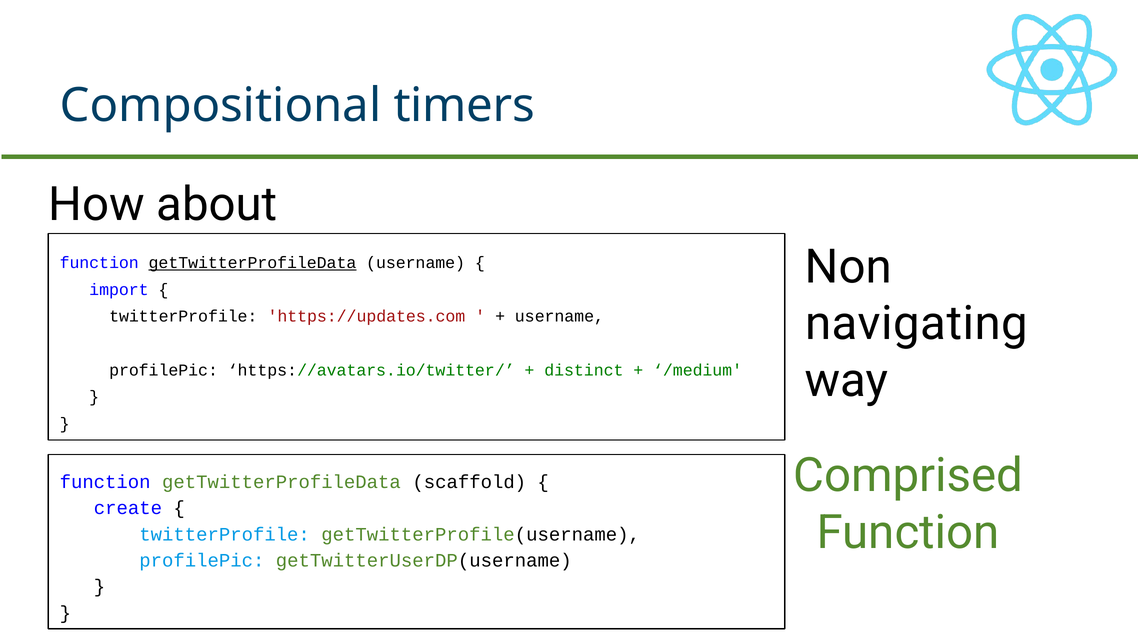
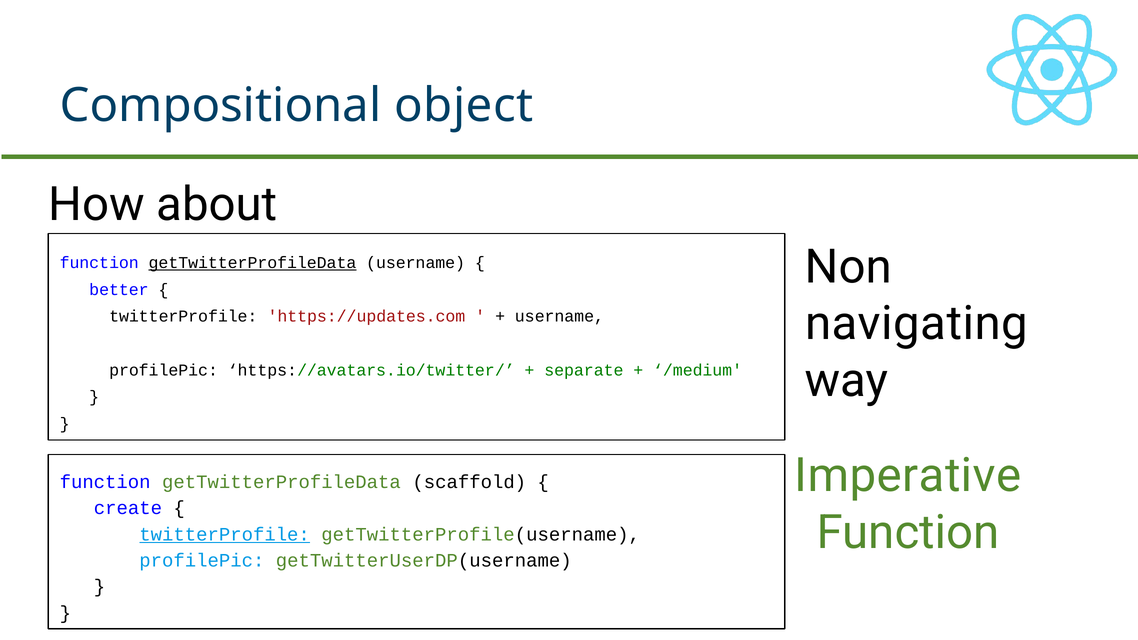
timers: timers -> object
import: import -> better
distinct: distinct -> separate
Comprised: Comprised -> Imperative
twitterProfile at (225, 534) underline: none -> present
